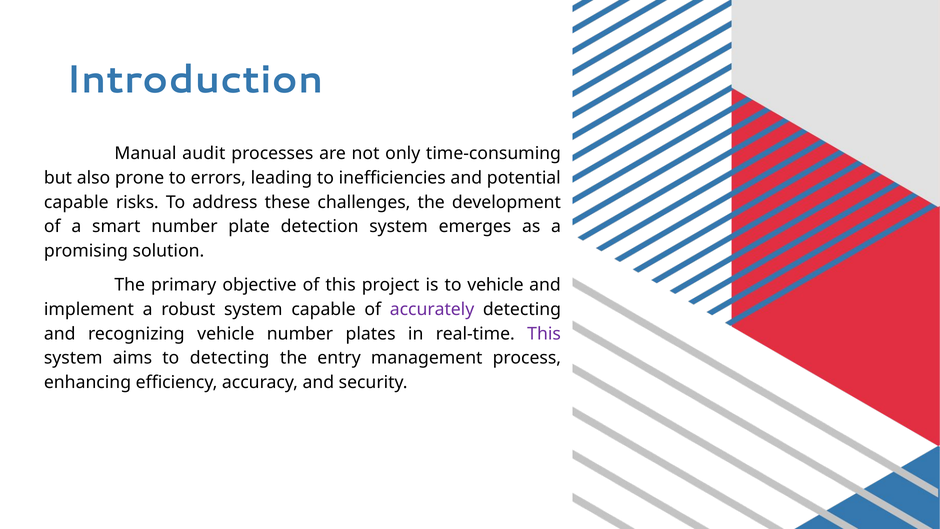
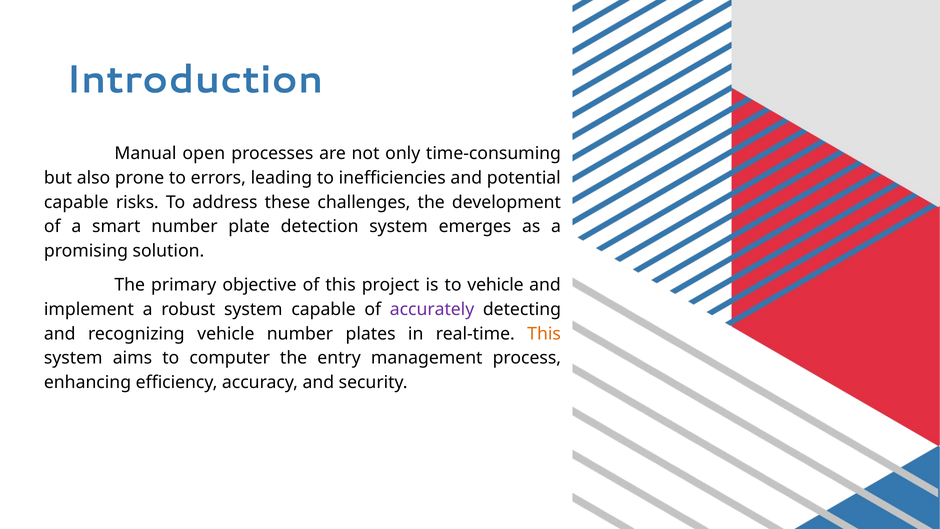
audit: audit -> open
This at (544, 334) colour: purple -> orange
to detecting: detecting -> computer
